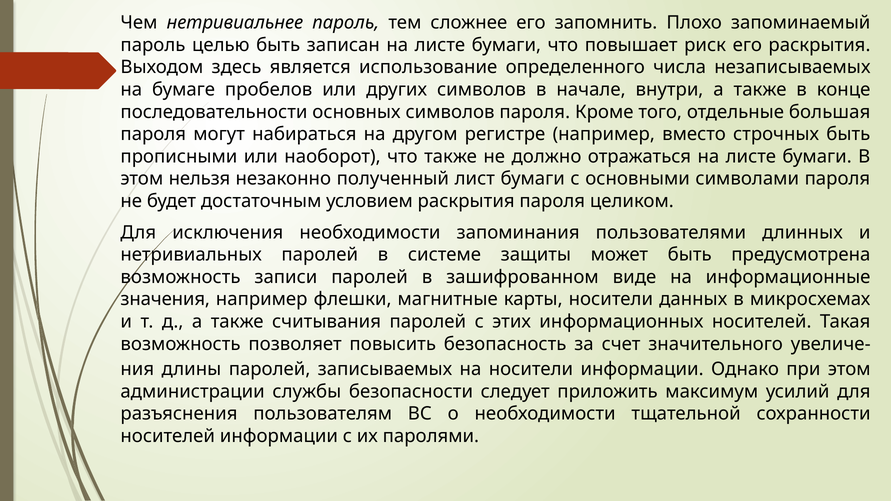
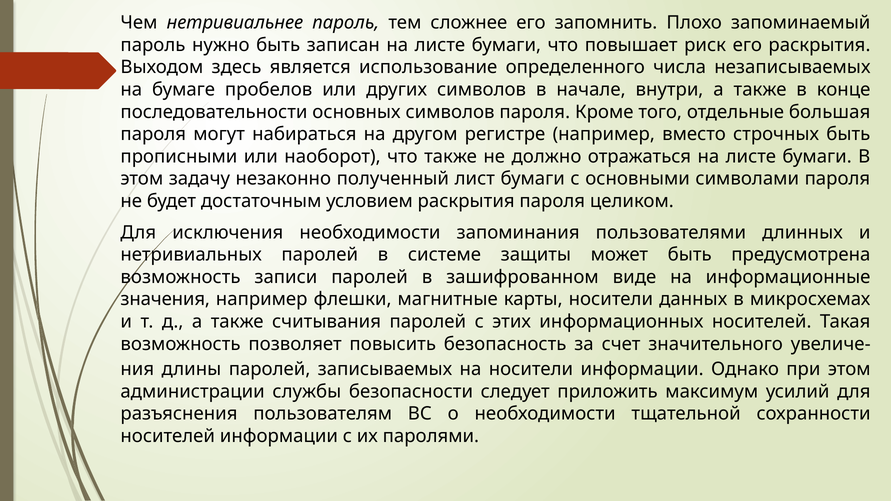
целью: целью -> нужно
нельзя: нельзя -> задачу
